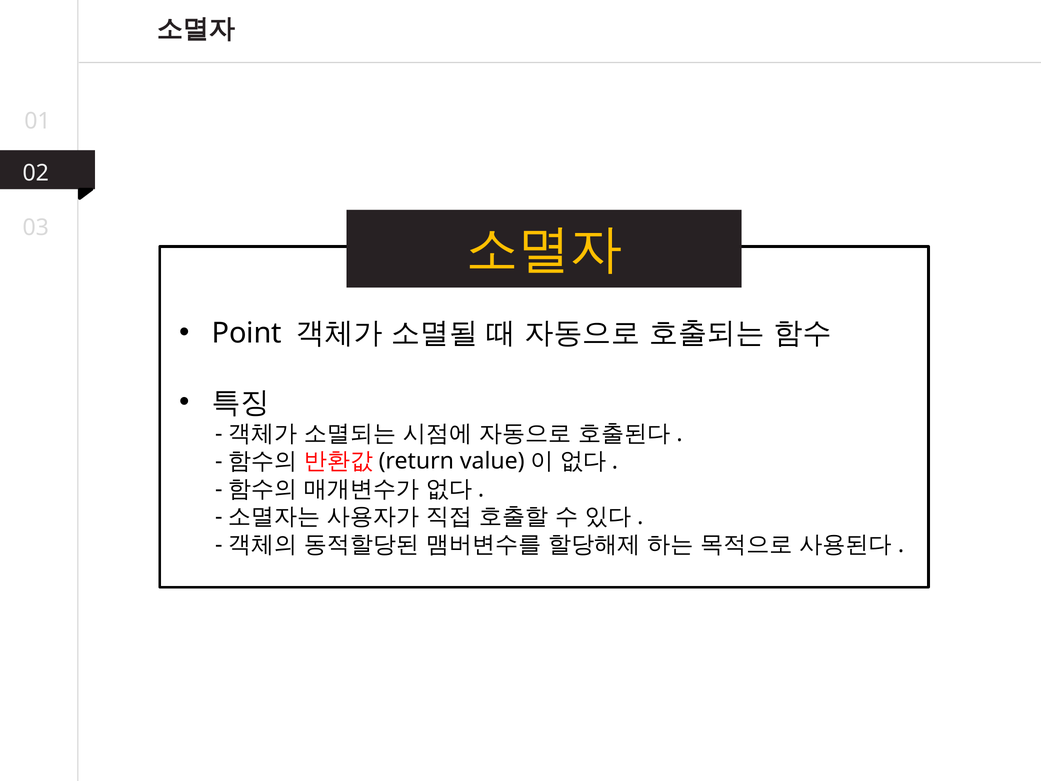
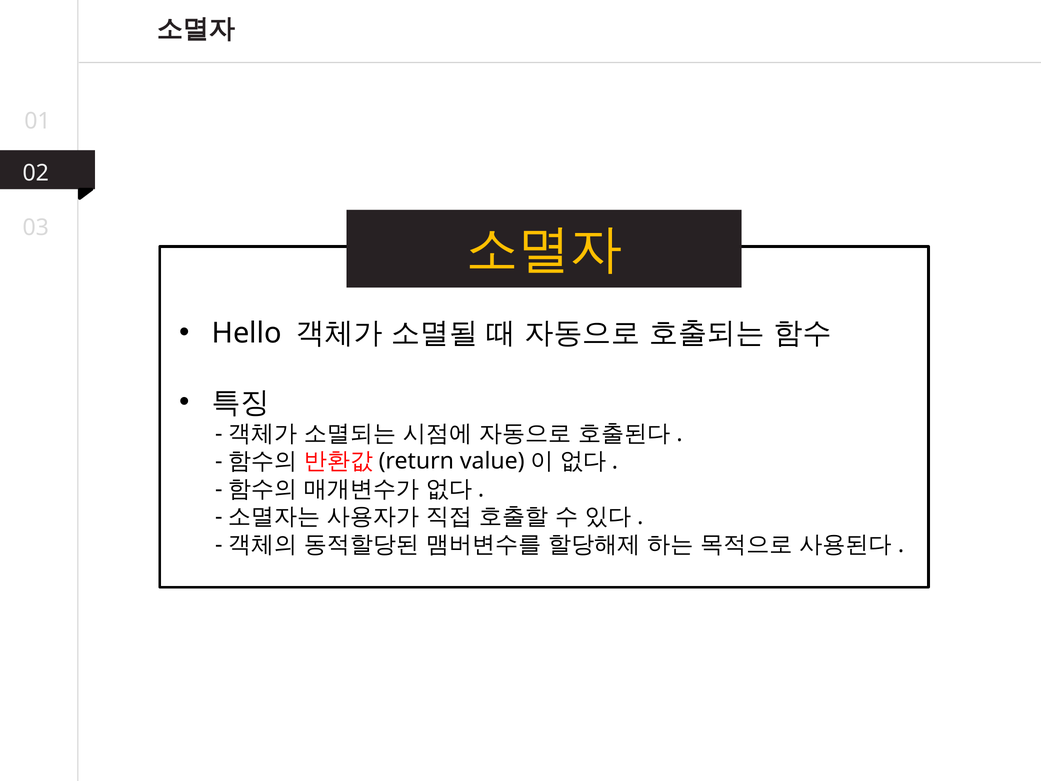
Point: Point -> Hello
